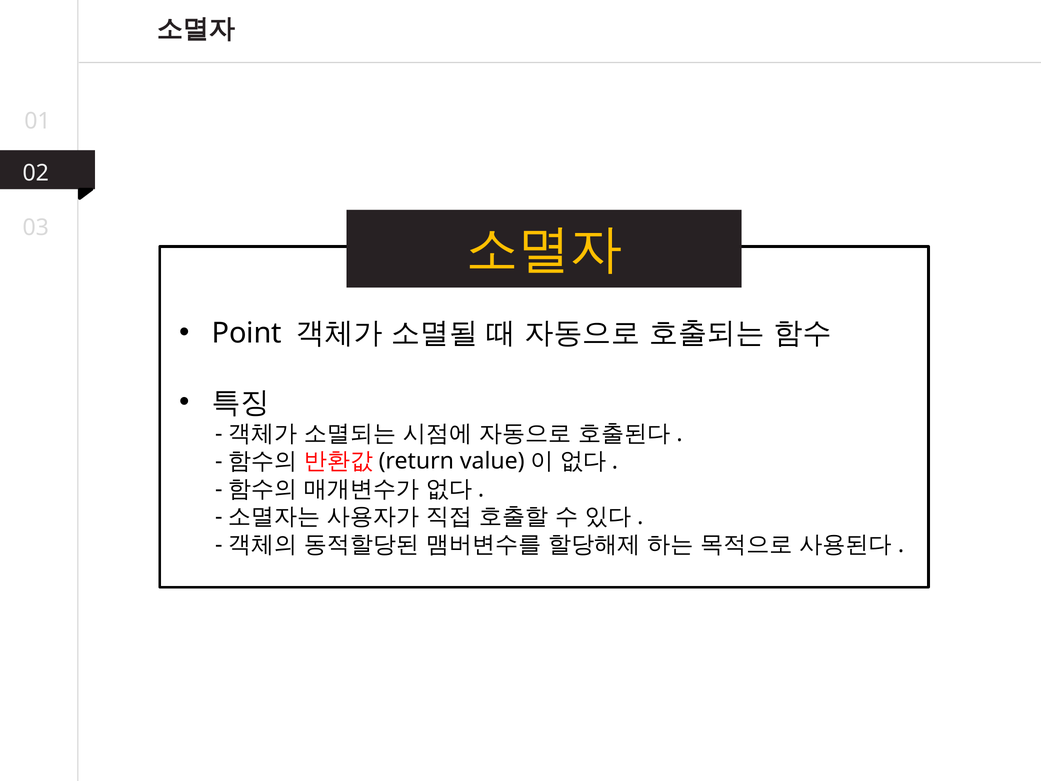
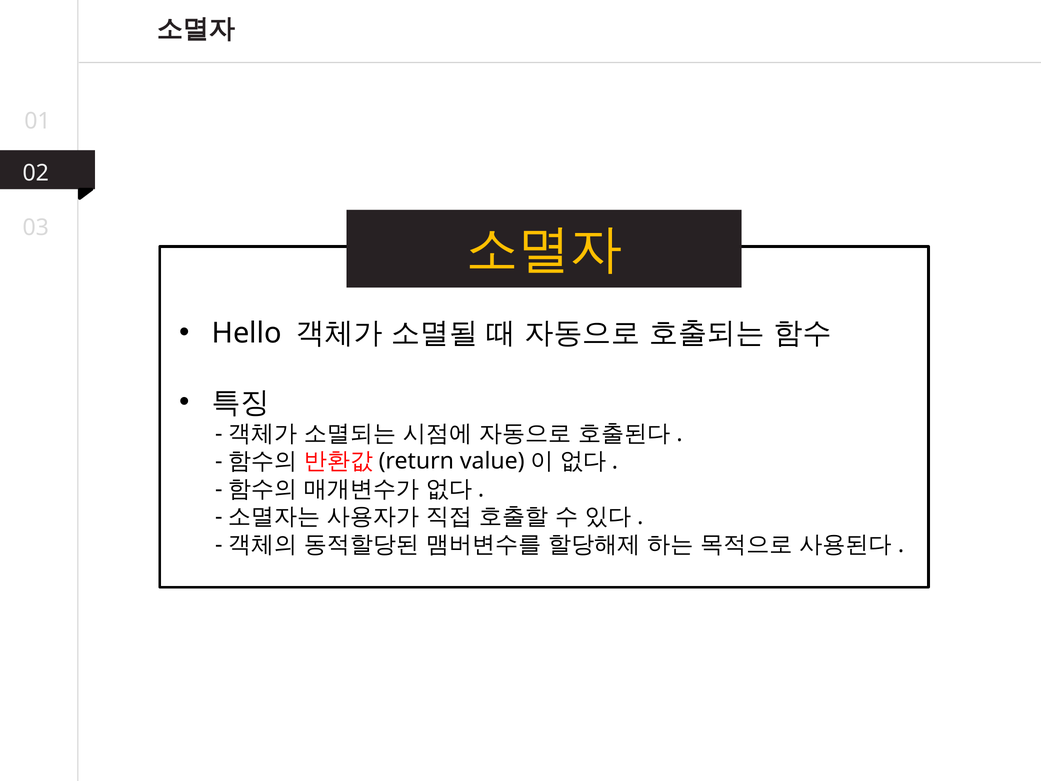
Point: Point -> Hello
